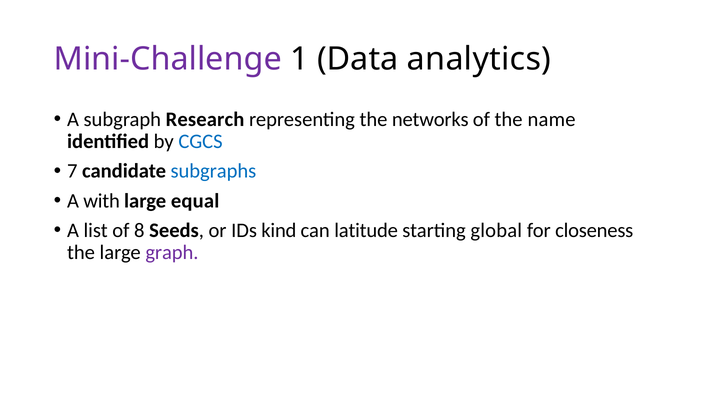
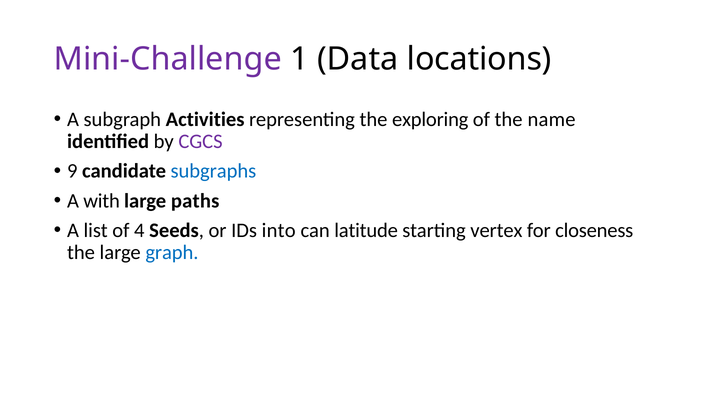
analytics: analytics -> locations
Research: Research -> Activities
networks: networks -> exploring
CGCS colour: blue -> purple
7: 7 -> 9
equal: equal -> paths
8: 8 -> 4
kind: kind -> into
global: global -> vertex
graph colour: purple -> blue
